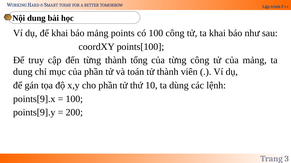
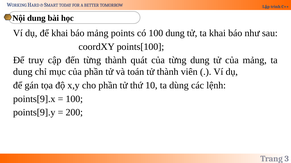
100 công: công -> dung
tổng: tổng -> quát
từng công: công -> dung
